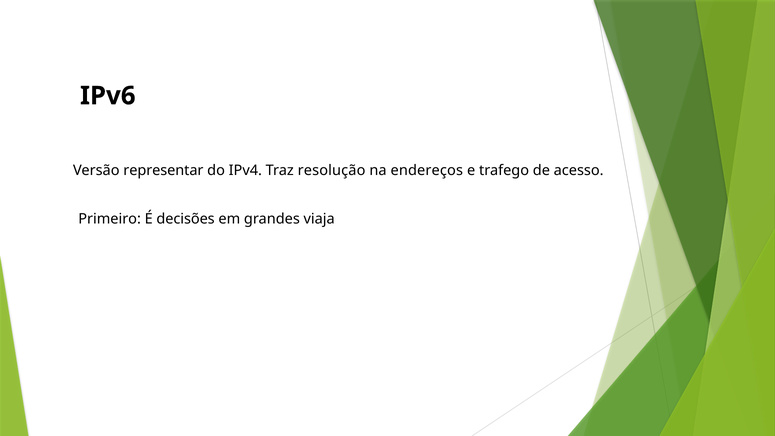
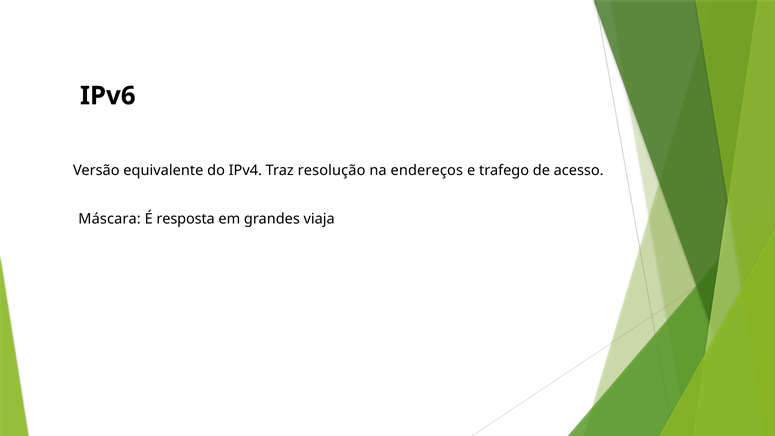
representar: representar -> equivalente
Primeiro: Primeiro -> Máscara
decisões: decisões -> resposta
